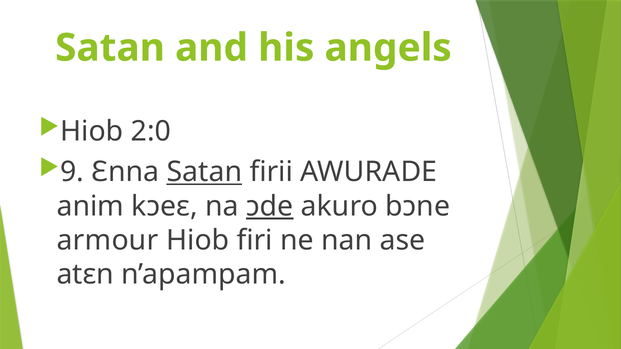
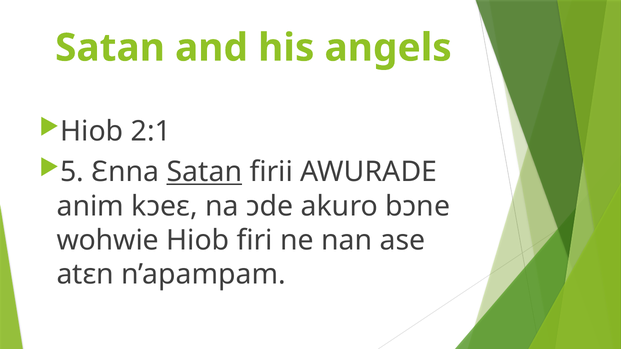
2:0: 2:0 -> 2:1
9: 9 -> 5
ɔde underline: present -> none
armour: armour -> wohwie
